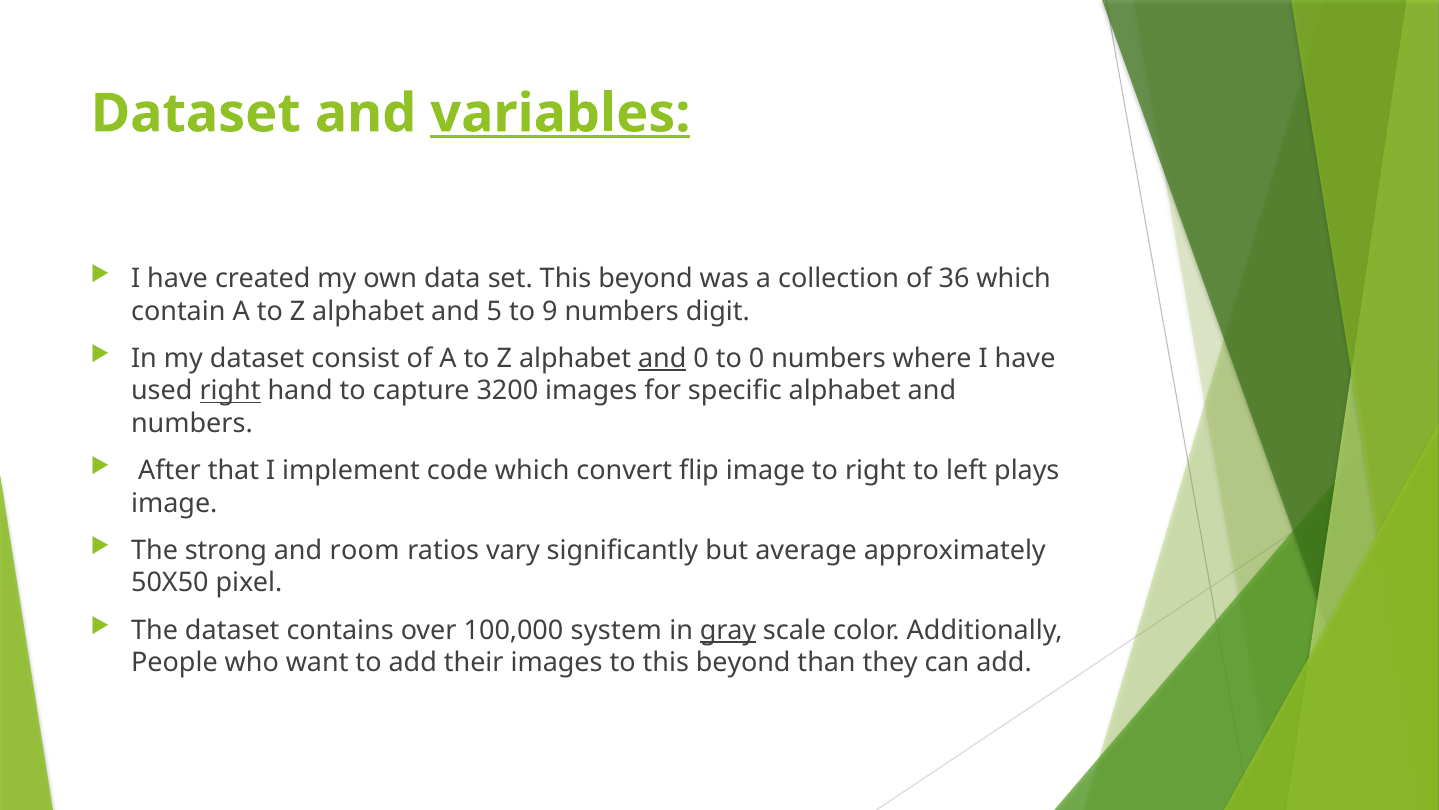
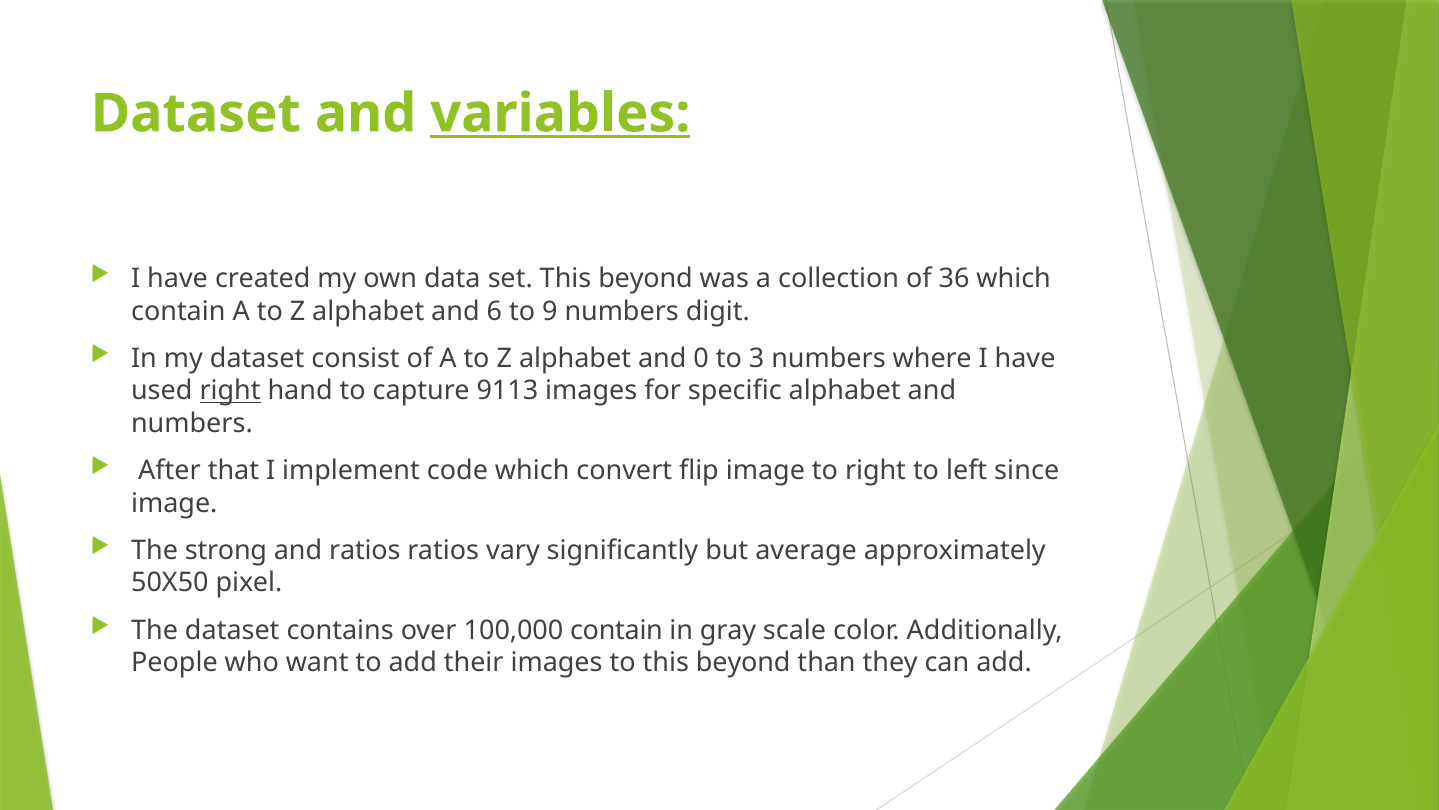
5: 5 -> 6
and at (662, 358) underline: present -> none
to 0: 0 -> 3
3200: 3200 -> 9113
plays: plays -> since
and room: room -> ratios
100,000 system: system -> contain
gray underline: present -> none
